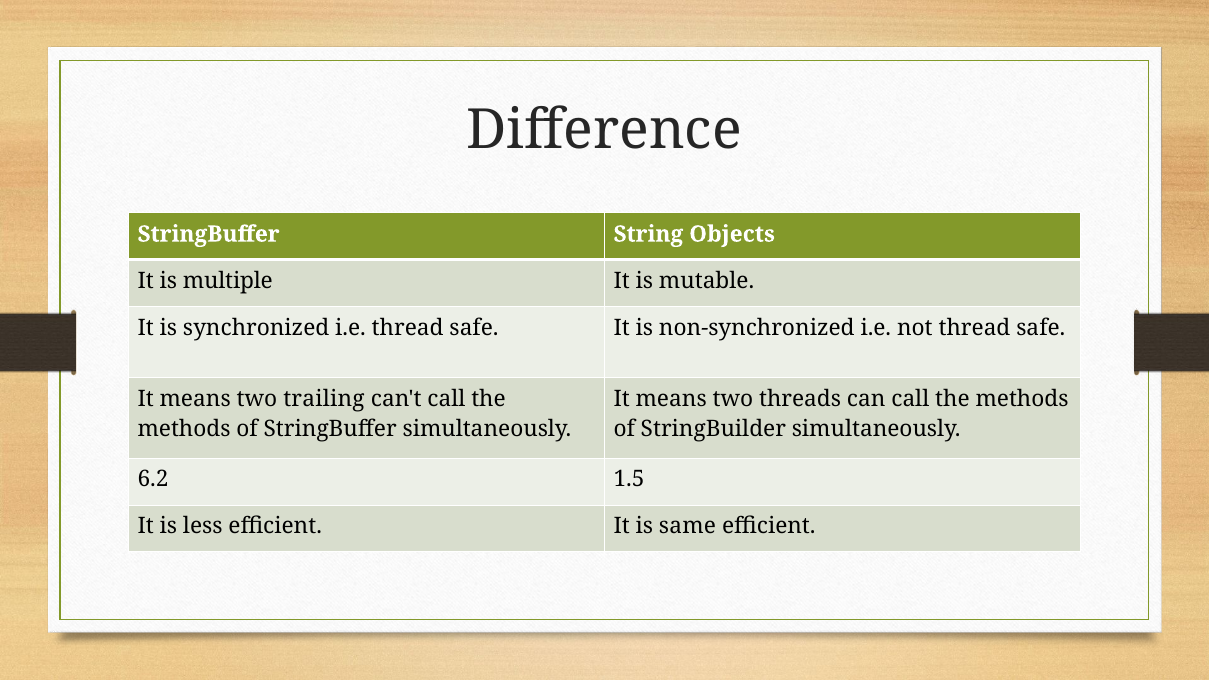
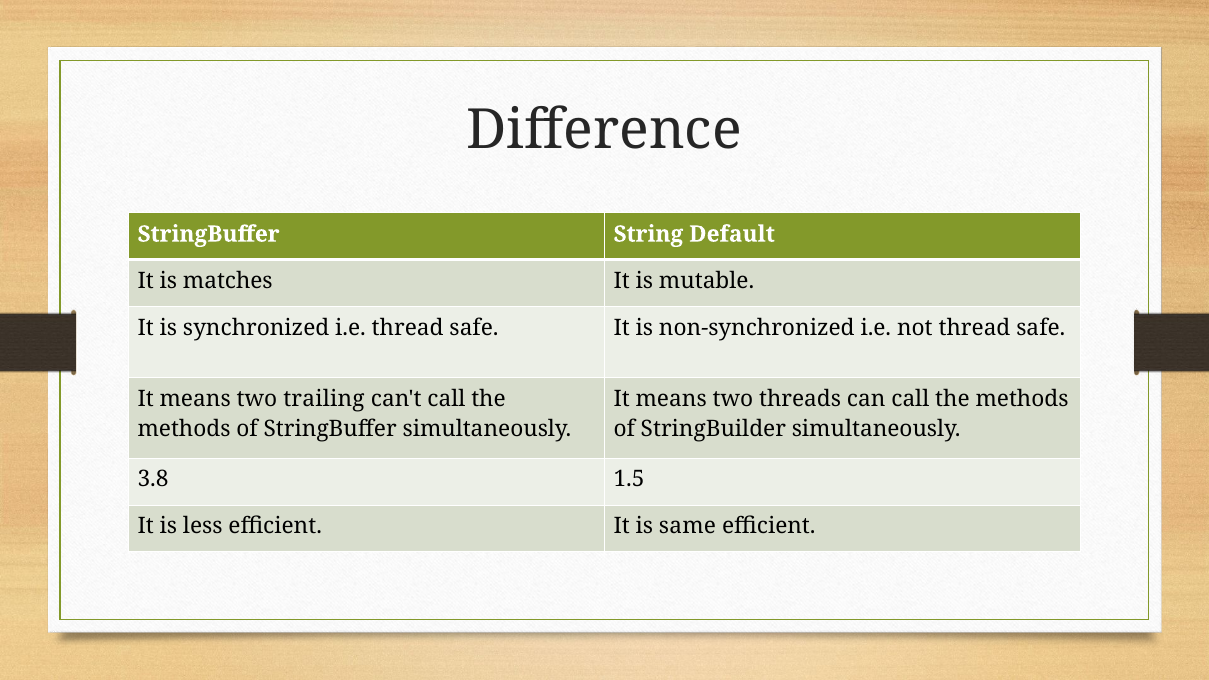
Objects: Objects -> Default
multiple: multiple -> matches
6.2: 6.2 -> 3.8
